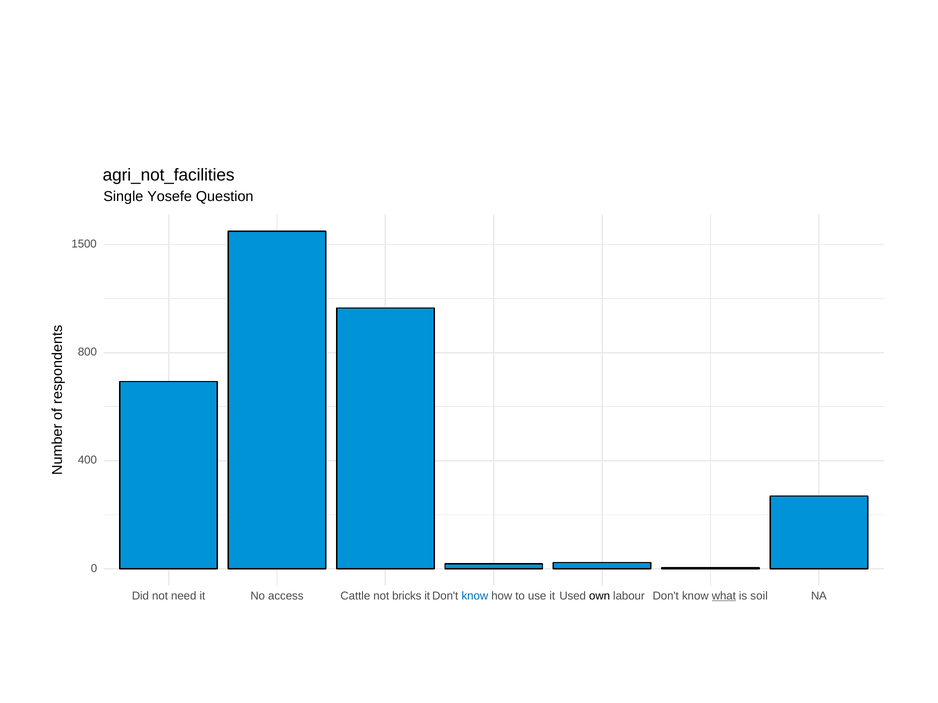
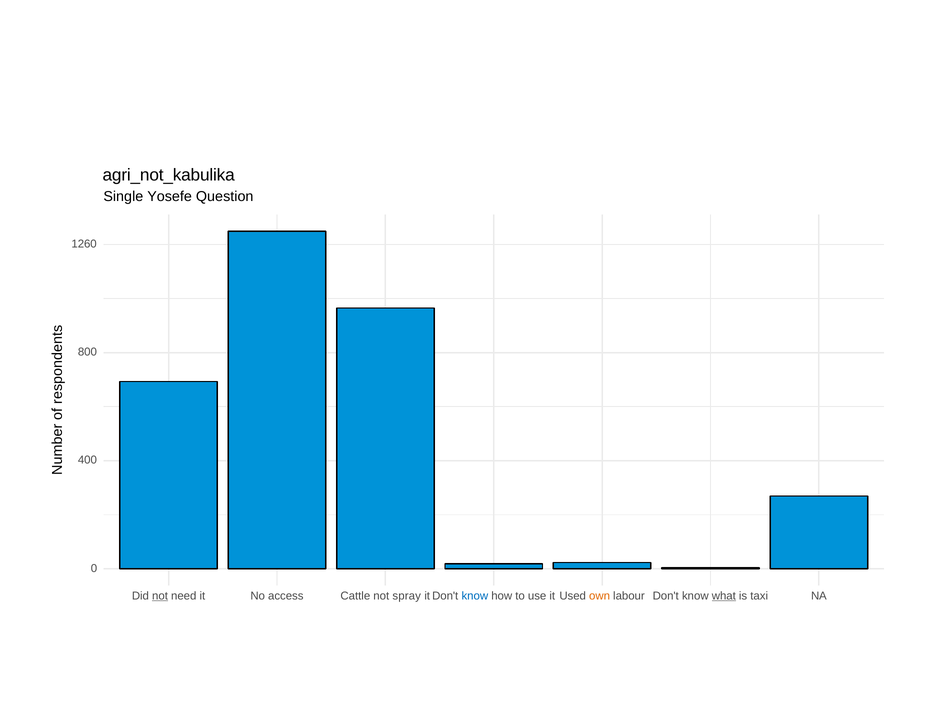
agri_not_facilities: agri_not_facilities -> agri_not_kabulika
1500: 1500 -> 1260
not at (160, 596) underline: none -> present
bricks: bricks -> spray
own colour: black -> orange
soil: soil -> taxi
